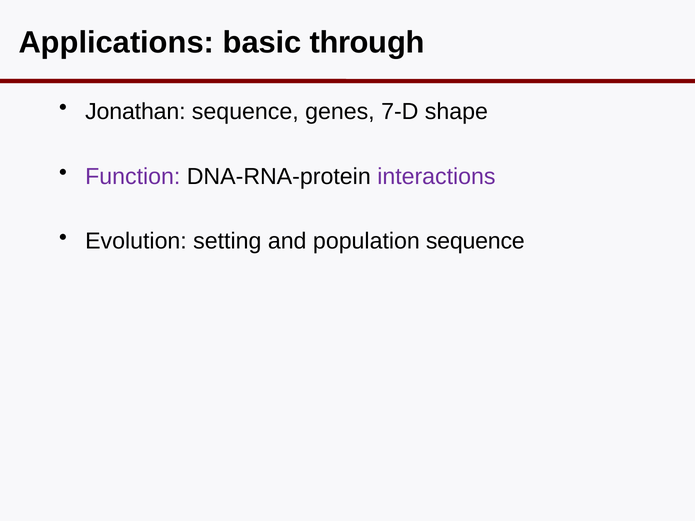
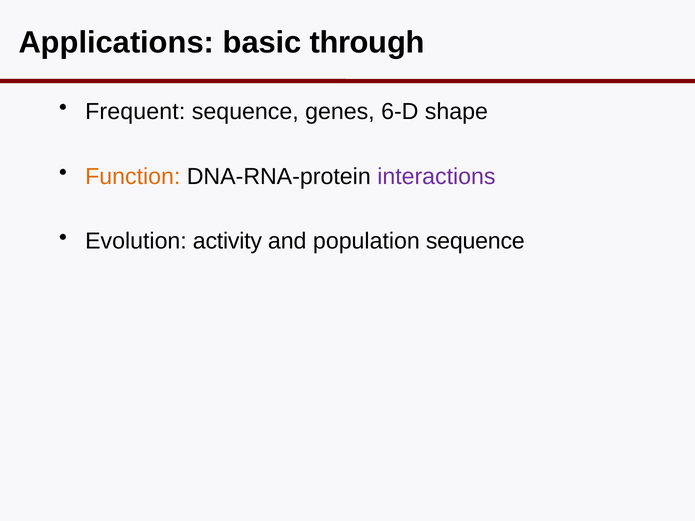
Jonathan: Jonathan -> Frequent
7-D: 7-D -> 6-D
Function colour: purple -> orange
setting: setting -> activity
